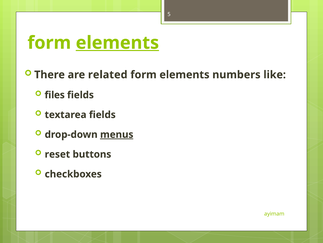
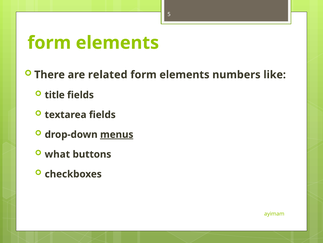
elements at (117, 43) underline: present -> none
files: files -> title
reset: reset -> what
